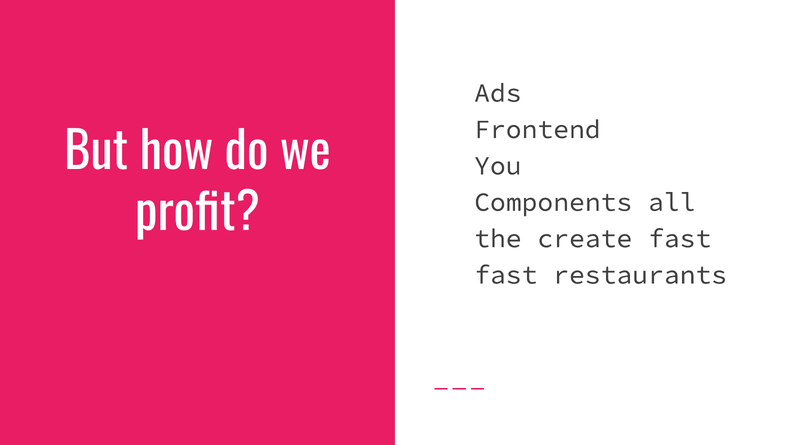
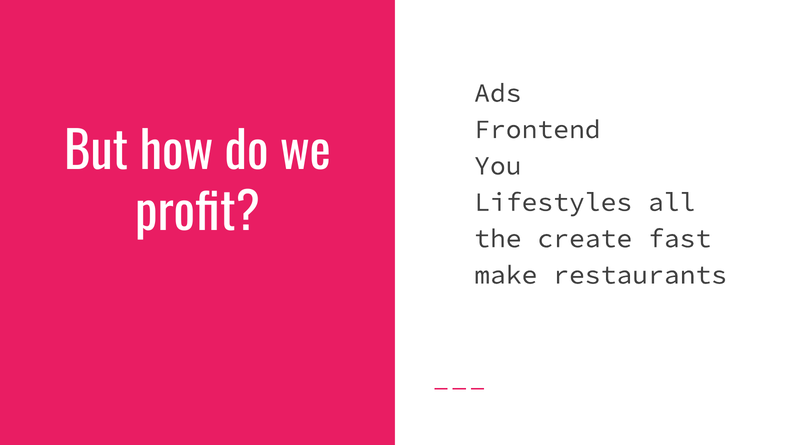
Components: Components -> Lifestyles
fast at (506, 274): fast -> make
